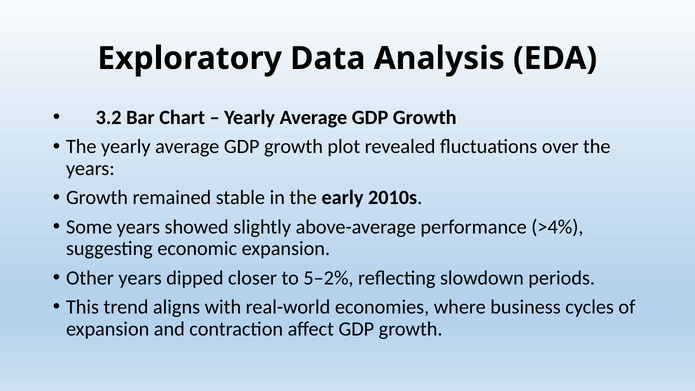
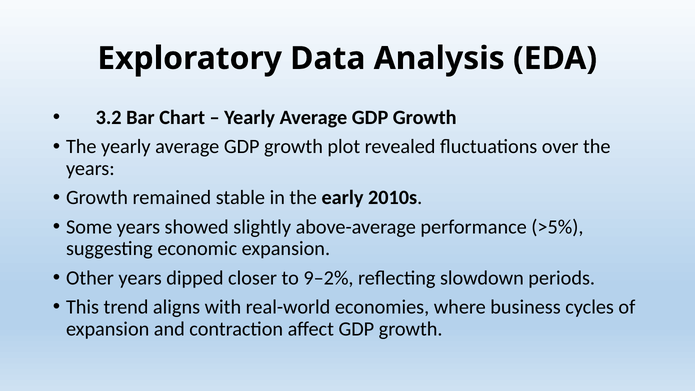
>4%: >4% -> >5%
5–2%: 5–2% -> 9–2%
